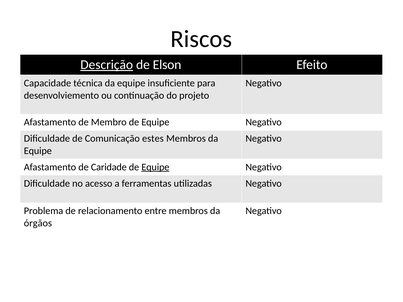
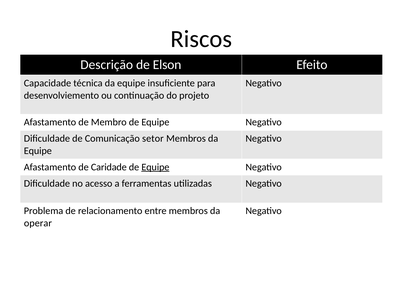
Descrição underline: present -> none
estes: estes -> setor
órgãos: órgãos -> operar
